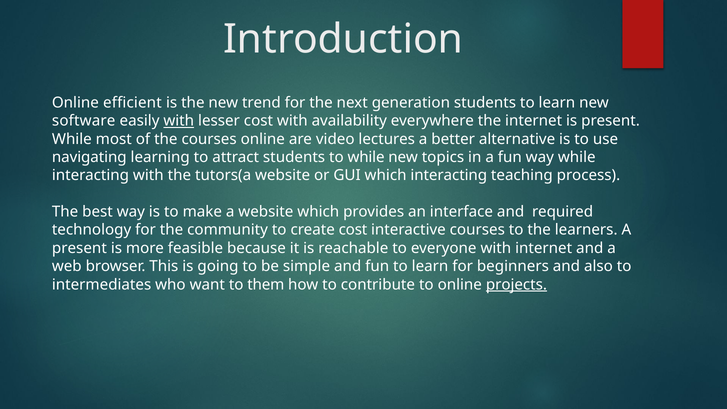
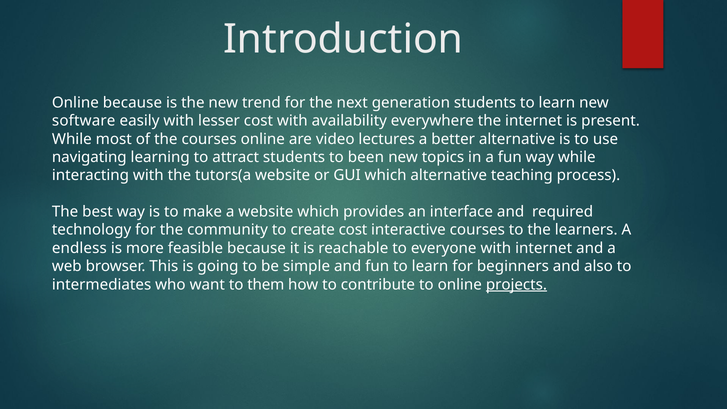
Online efficient: efficient -> because
with at (179, 121) underline: present -> none
to while: while -> been
which interacting: interacting -> alternative
present at (79, 248): present -> endless
